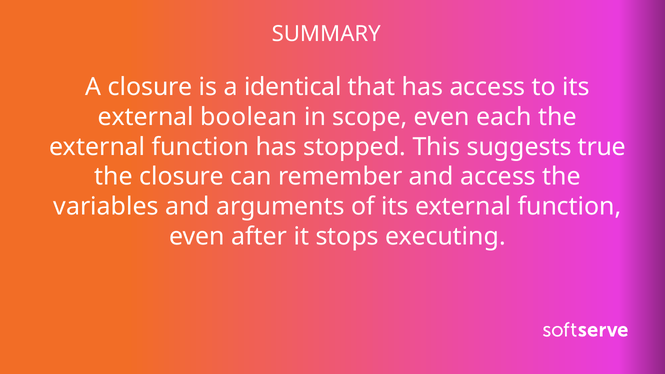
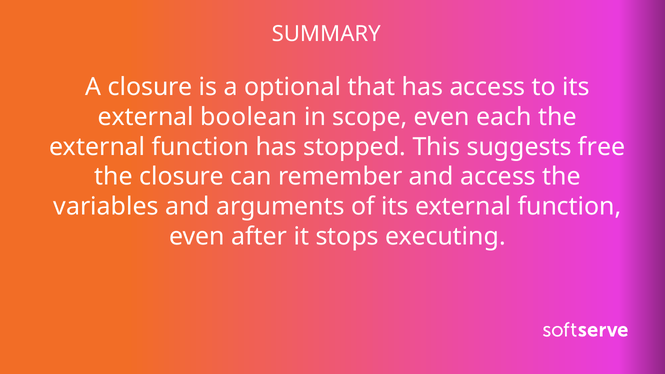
identical: identical -> optional
true: true -> free
